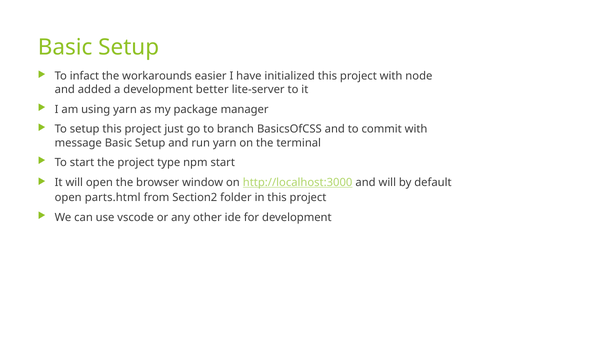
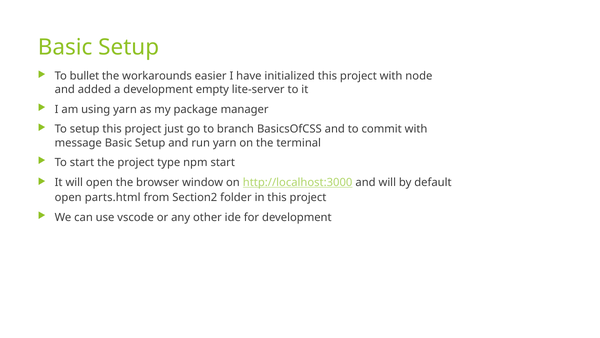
infact: infact -> bullet
better: better -> empty
